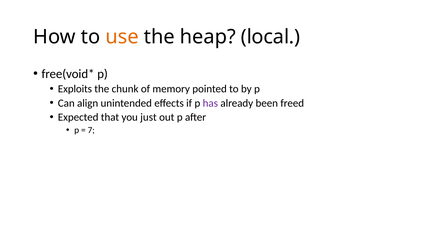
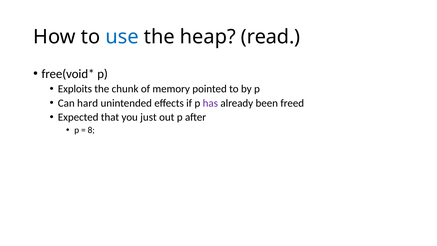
use colour: orange -> blue
local: local -> read
align: align -> hard
7: 7 -> 8
